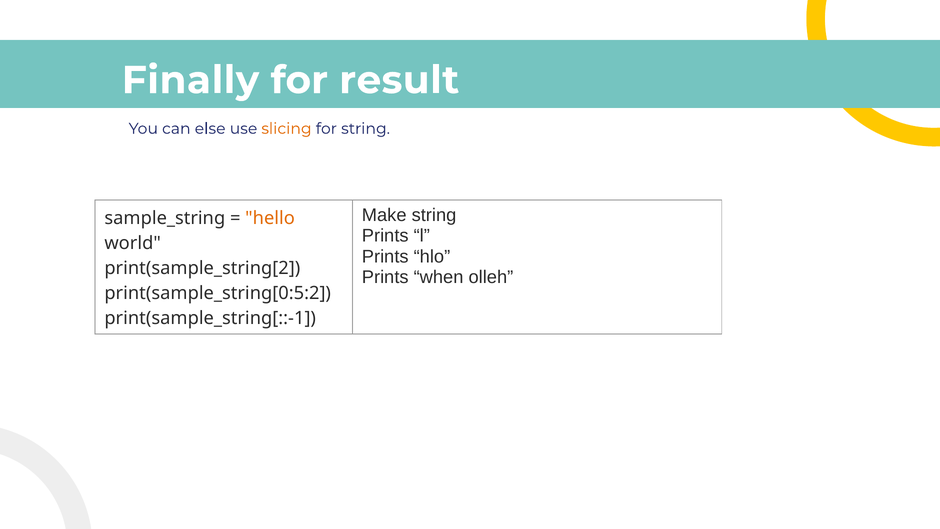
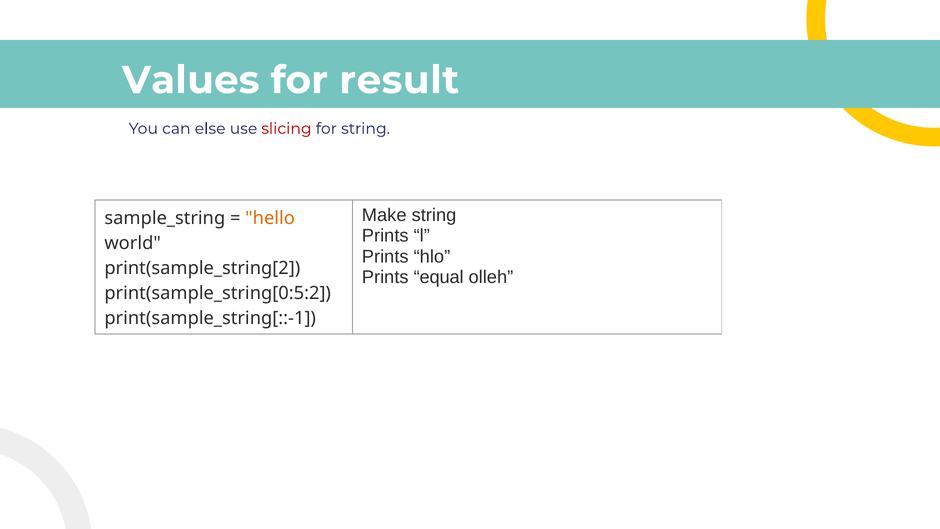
Finally: Finally -> Values
slicing colour: orange -> red
when: when -> equal
